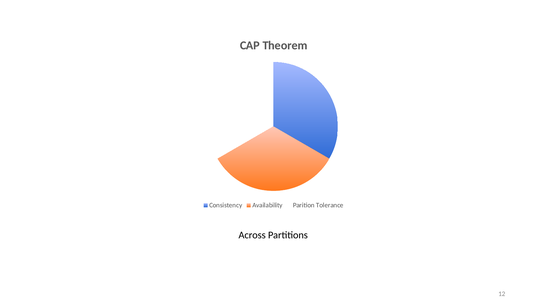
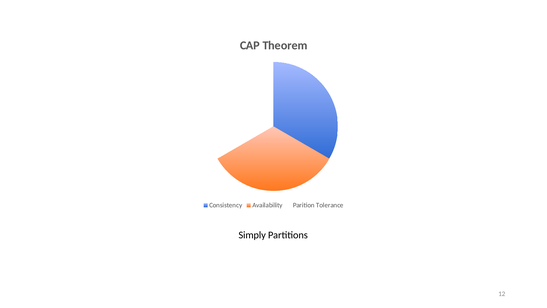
Across: Across -> Simply
